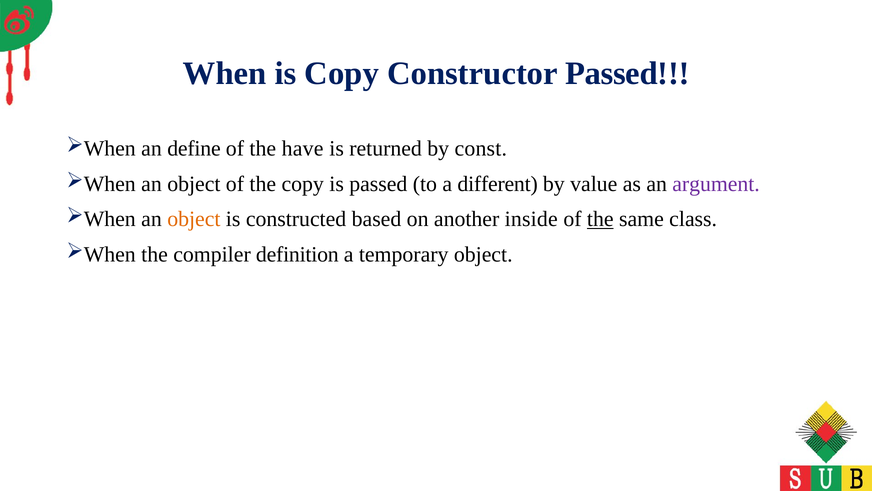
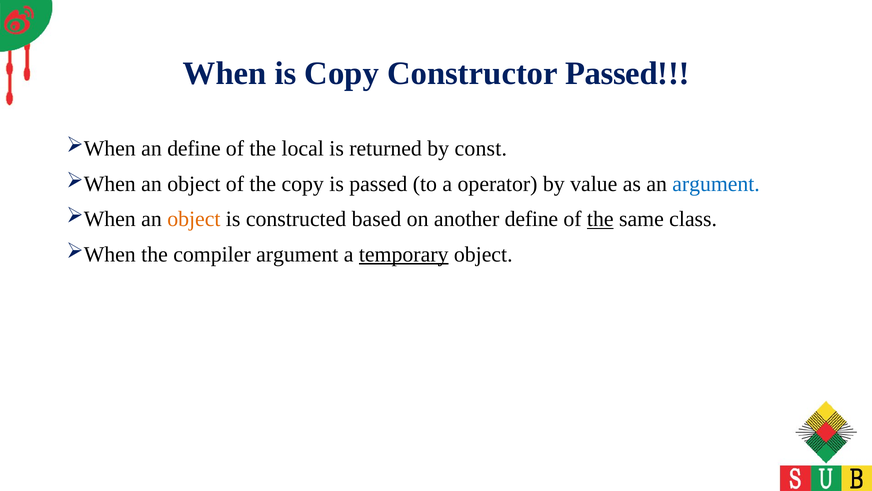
have: have -> local
different: different -> operator
argument at (716, 184) colour: purple -> blue
another inside: inside -> define
compiler definition: definition -> argument
temporary underline: none -> present
